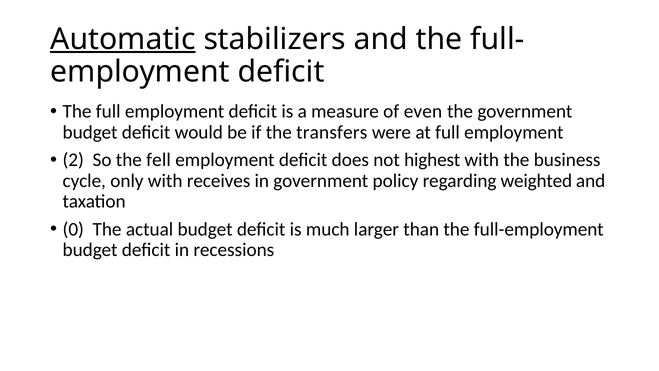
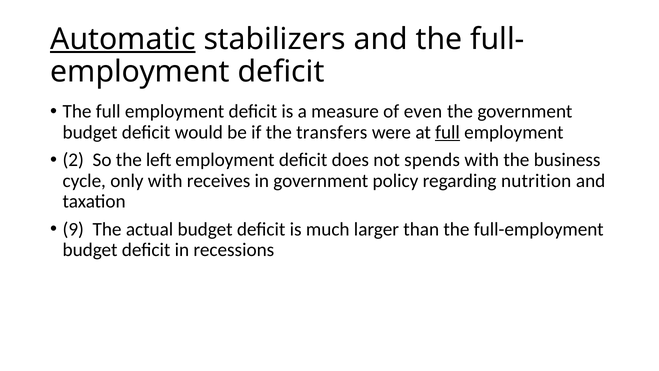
full at (448, 132) underline: none -> present
fell: fell -> left
highest: highest -> spends
weighted: weighted -> nutrition
0: 0 -> 9
